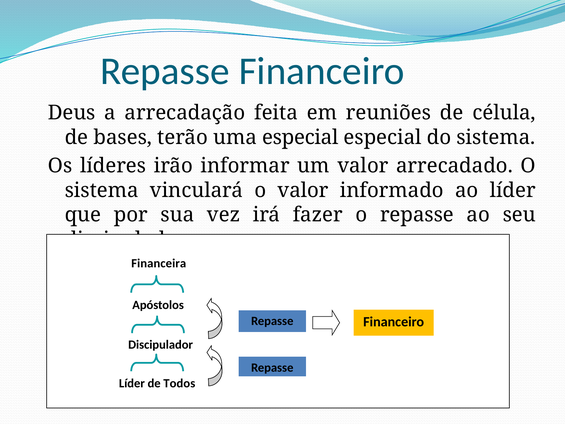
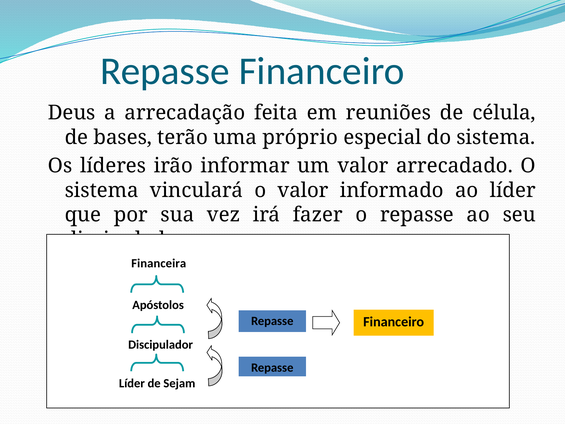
uma especial: especial -> próprio
Todos: Todos -> Sejam
